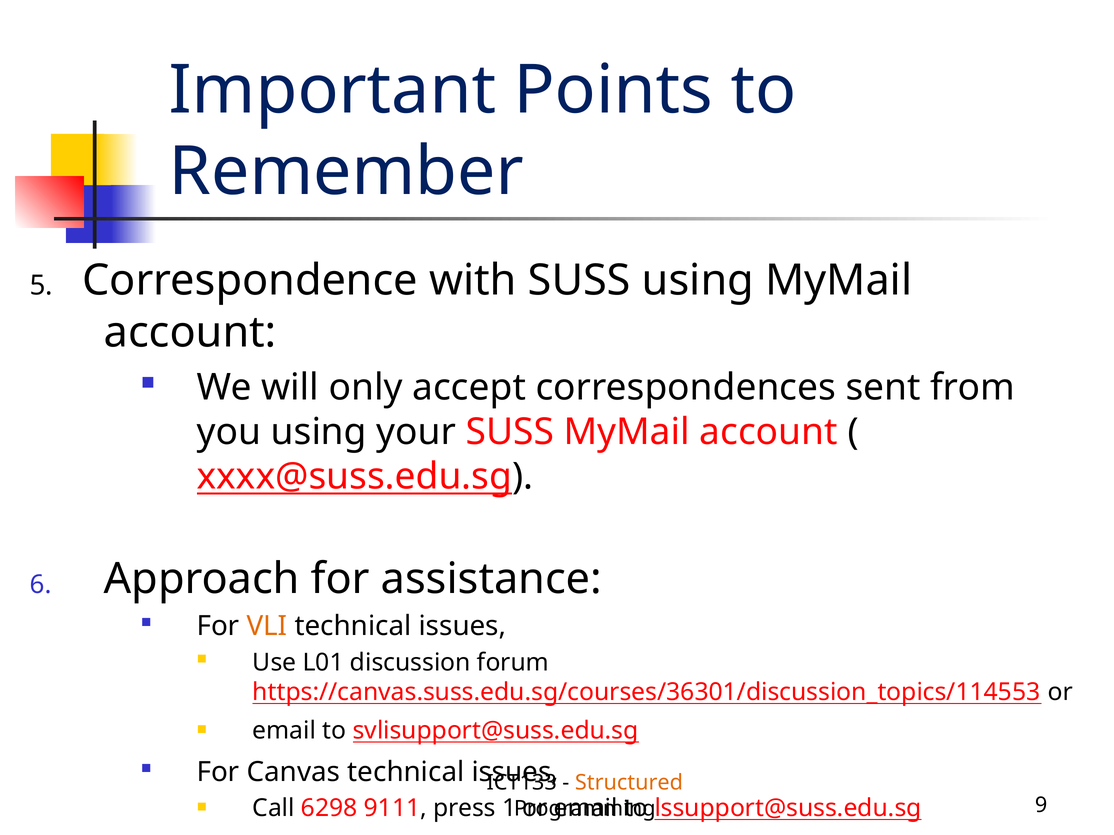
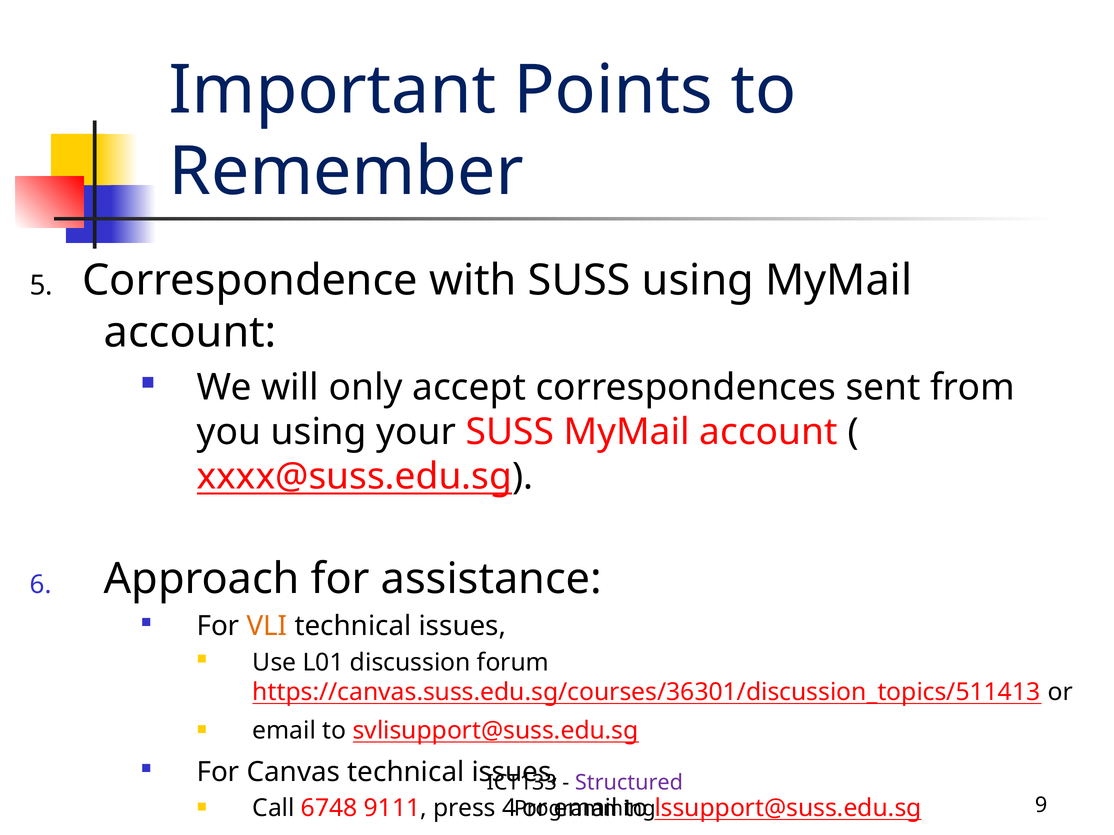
https://canvas.suss.edu.sg/courses/36301/discussion_topics/114553: https://canvas.suss.edu.sg/courses/36301/discussion_topics/114553 -> https://canvas.suss.edu.sg/courses/36301/discussion_topics/511413
Structured colour: orange -> purple
6298: 6298 -> 6748
1: 1 -> 4
